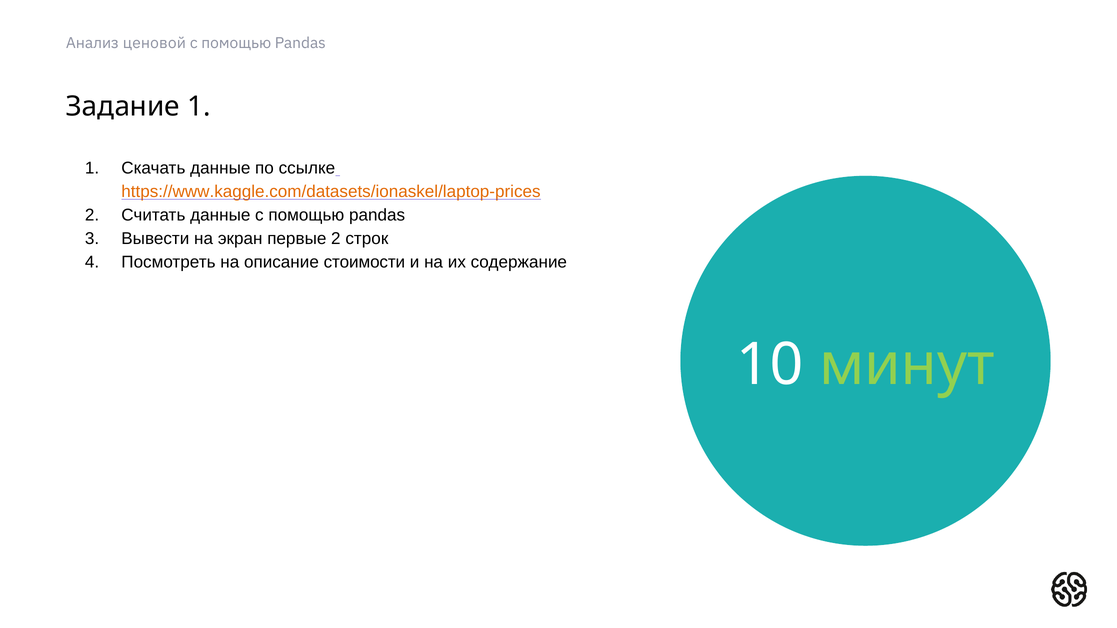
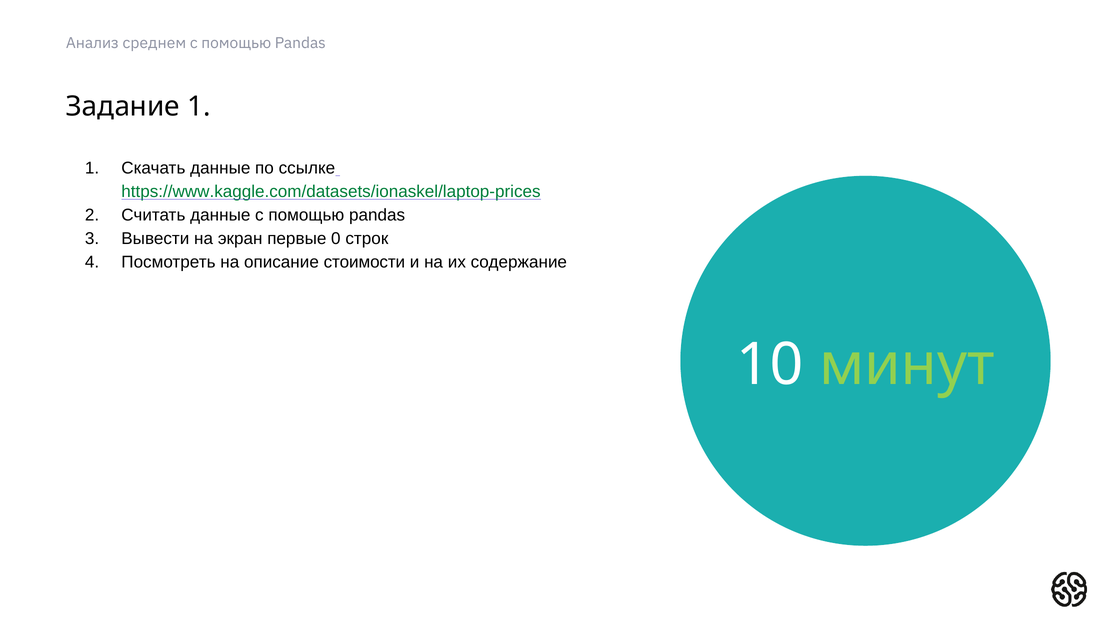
ценовой: ценовой -> среднем
https://www.kaggle.com/datasets/ionaskel/laptop-prices colour: orange -> green
первые 2: 2 -> 0
